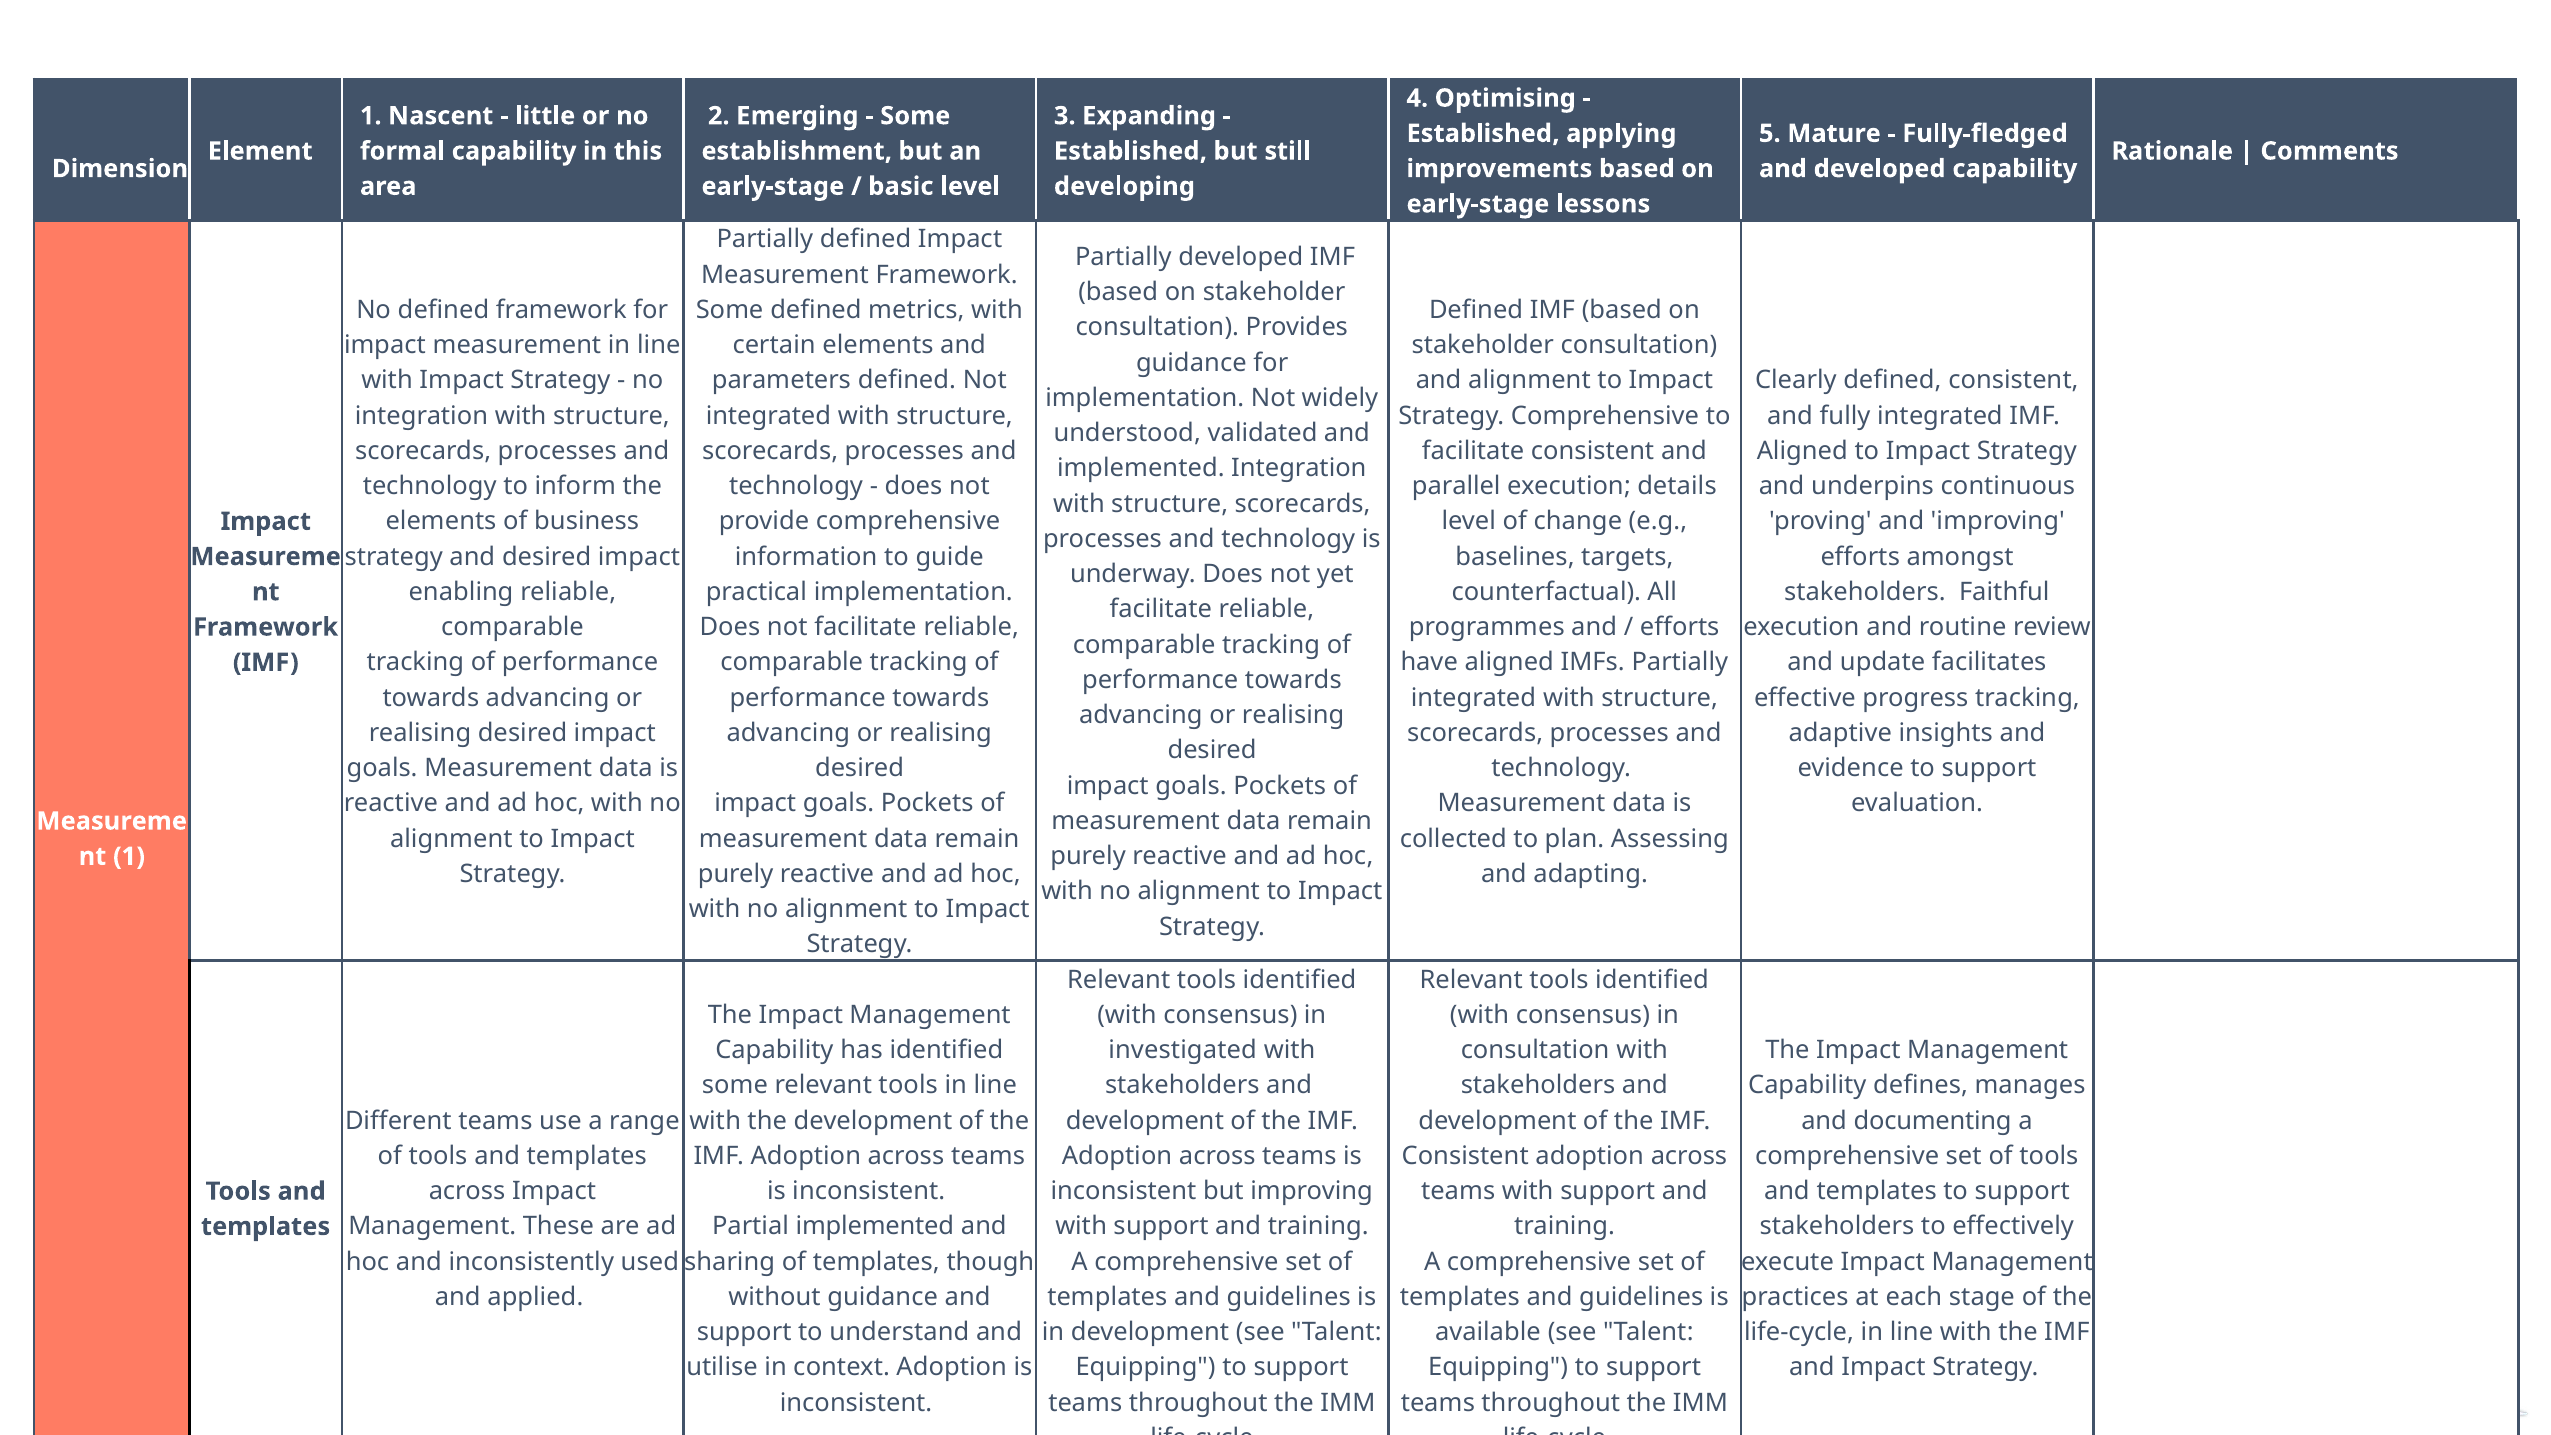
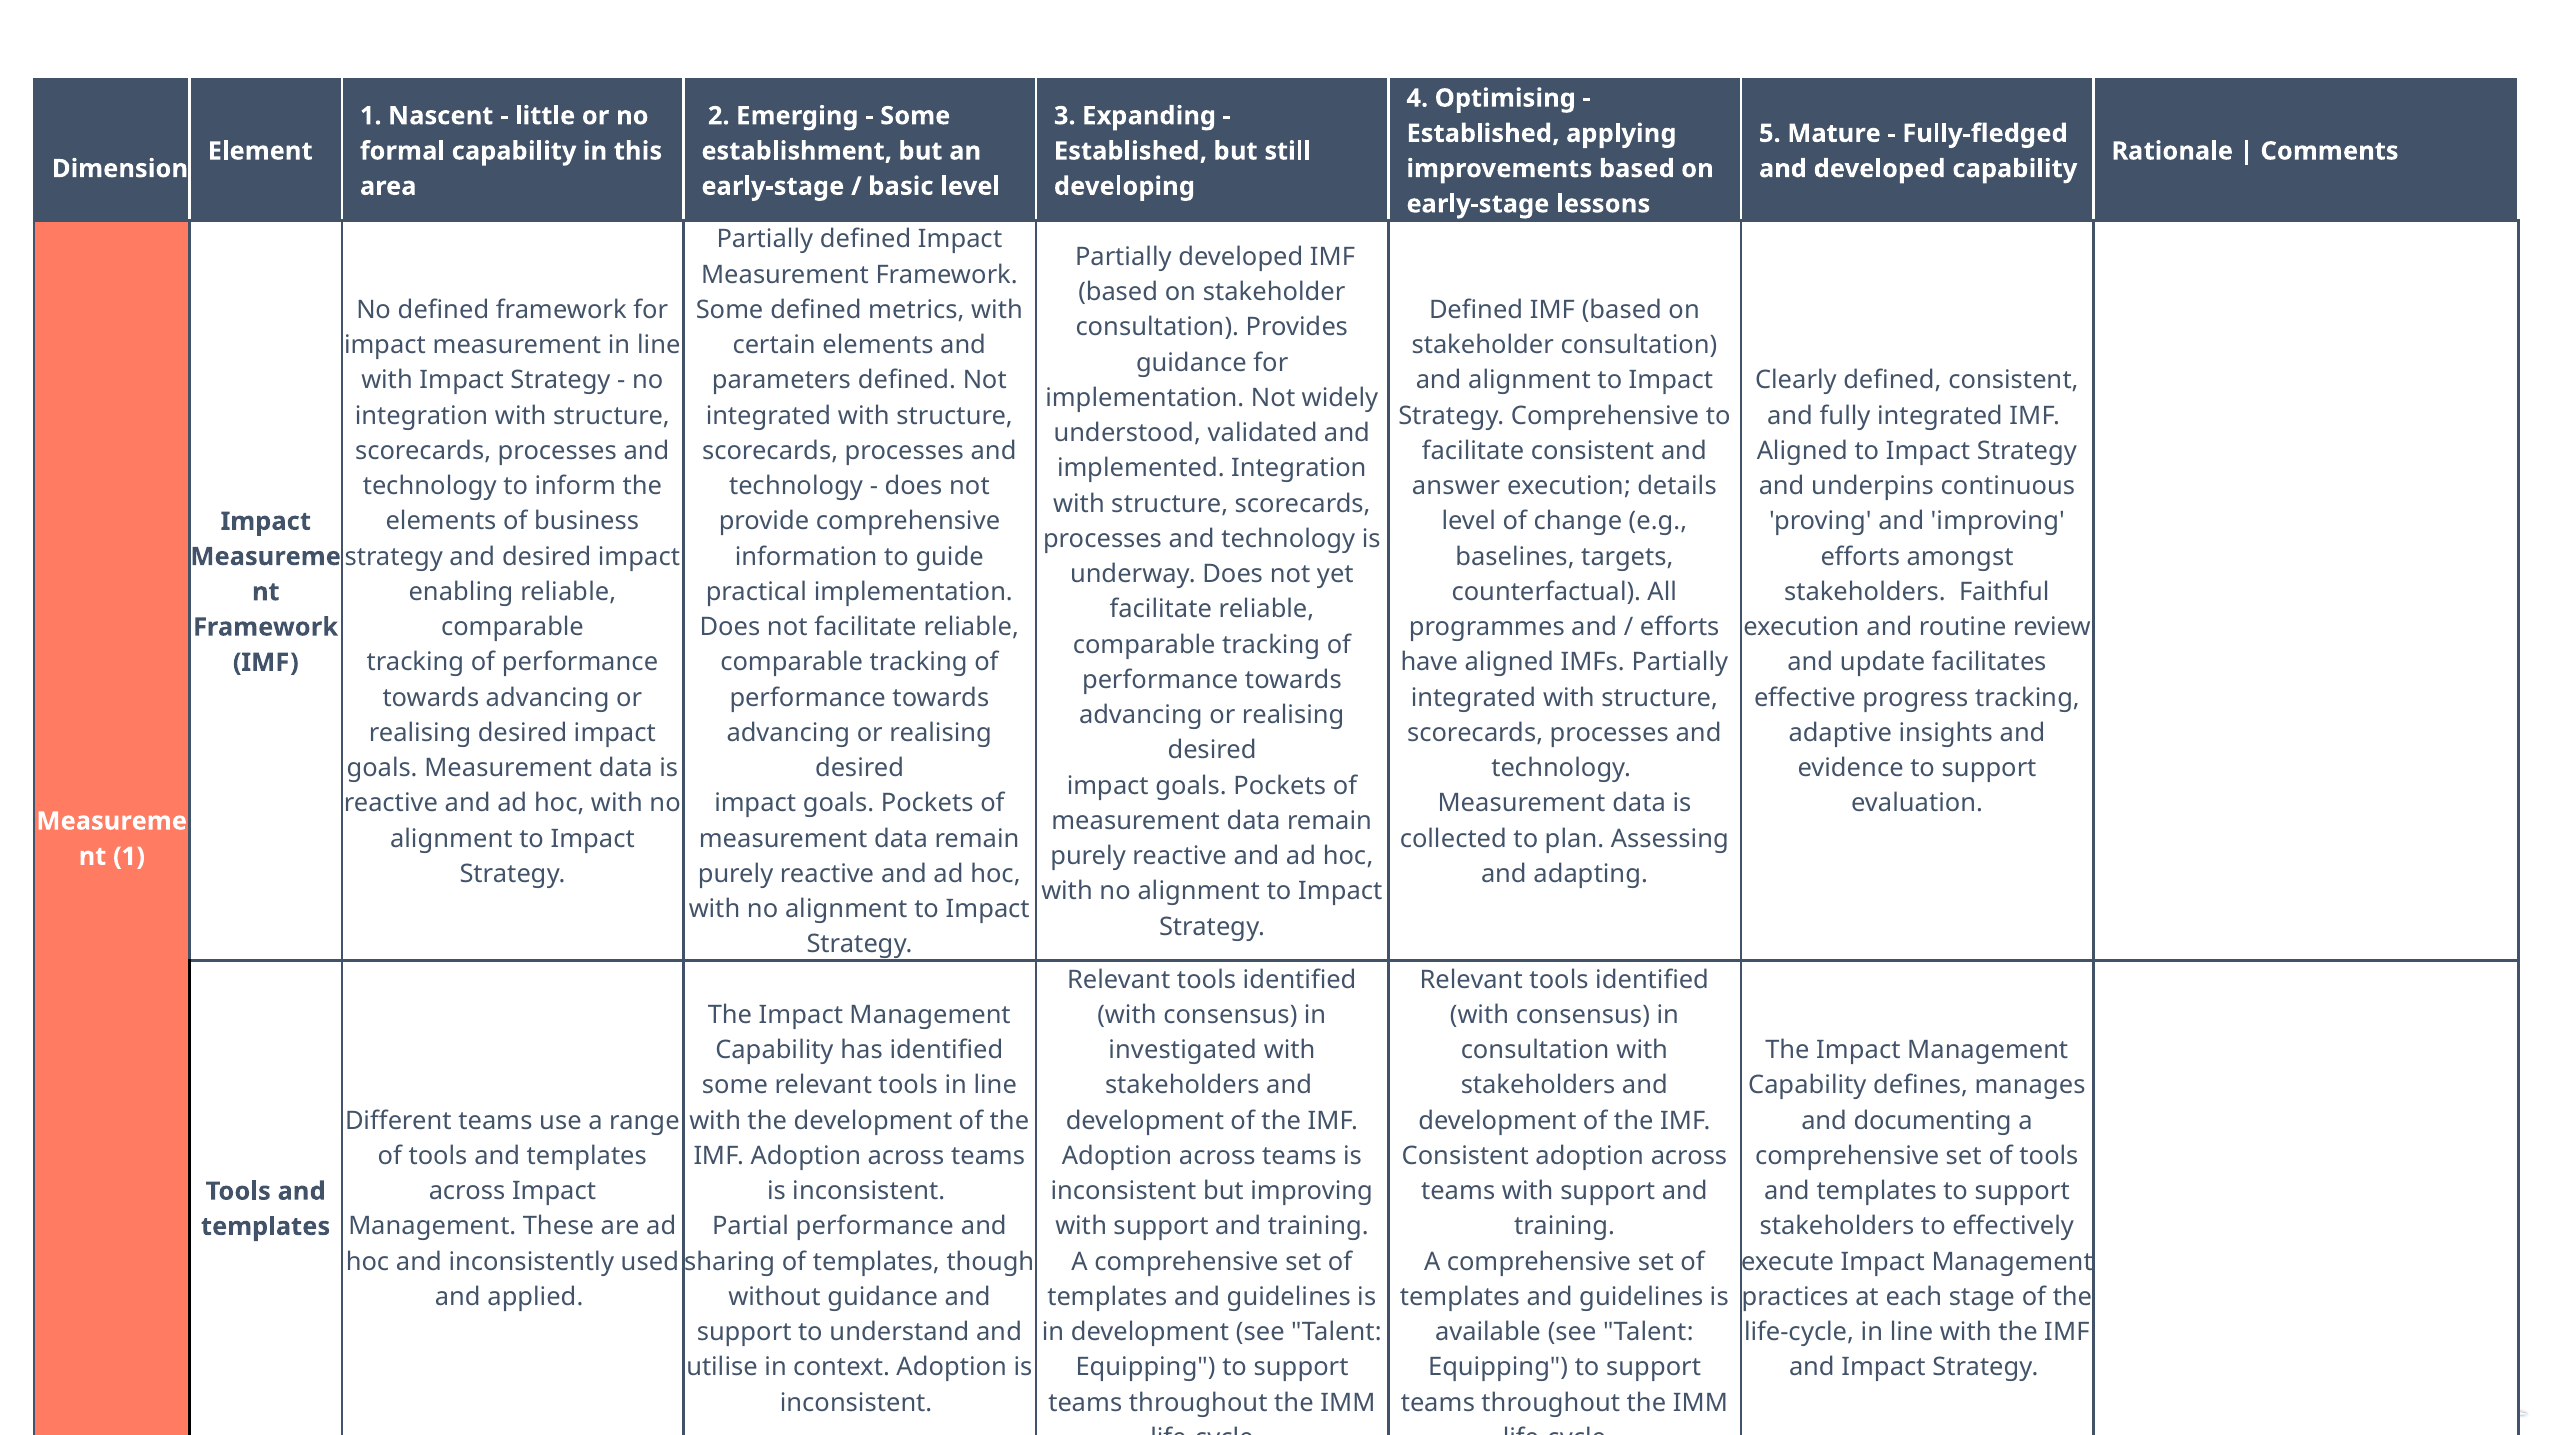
parallel: parallel -> answer
Partial implemented: implemented -> performance
